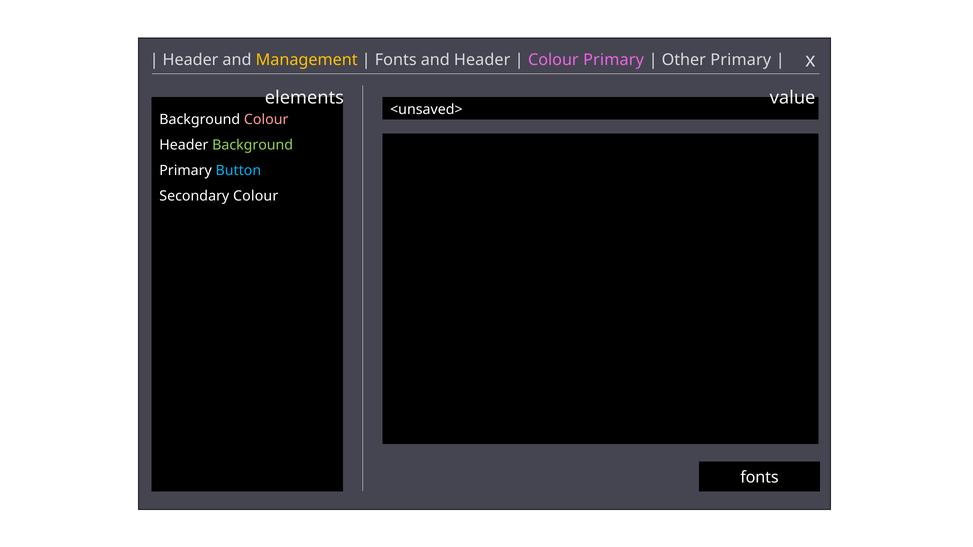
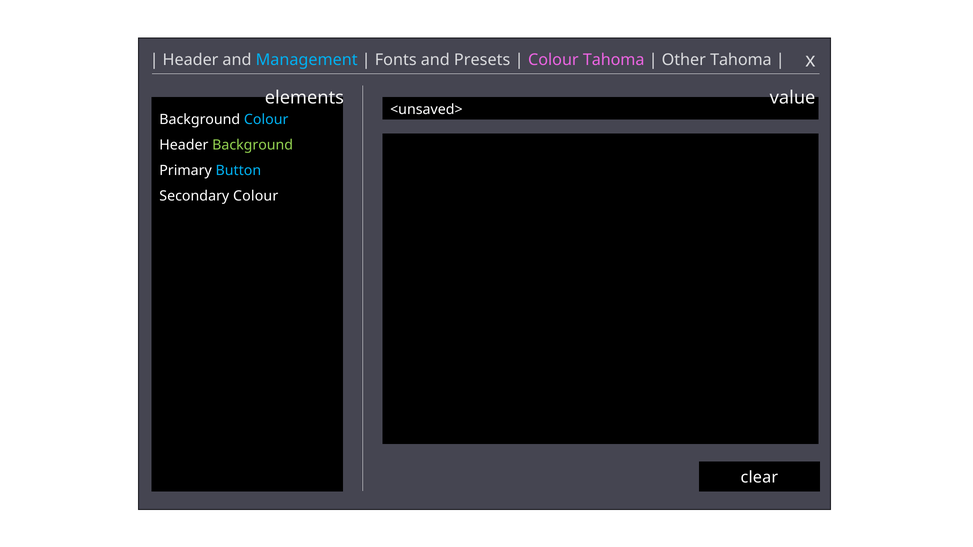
Management colour: yellow -> light blue
and Header: Header -> Presets
Colour Primary: Primary -> Tahoma
Other Primary: Primary -> Tahoma
Colour at (266, 120) colour: pink -> light blue
fonts at (759, 478): fonts -> clear
